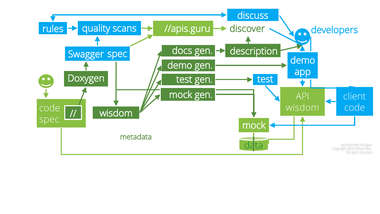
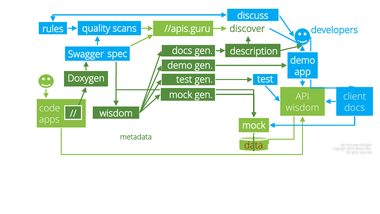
code at (355, 108): code -> docs
spec at (49, 119): spec -> apps
data colour: green -> red
